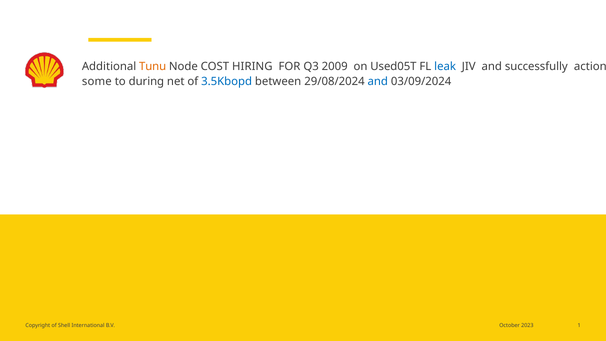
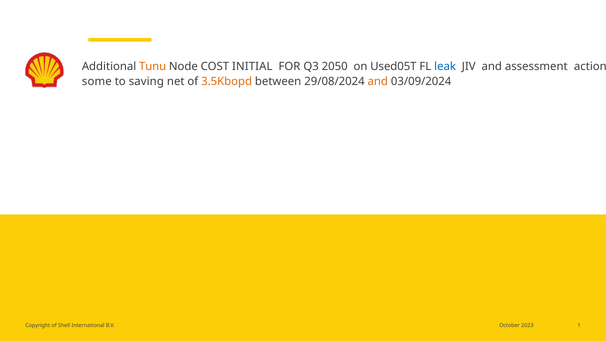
HIRING: HIRING -> INITIAL
2009: 2009 -> 2050
successfully: successfully -> assessment
during: during -> saving
3.5Kbopd colour: blue -> orange
and at (378, 81) colour: blue -> orange
